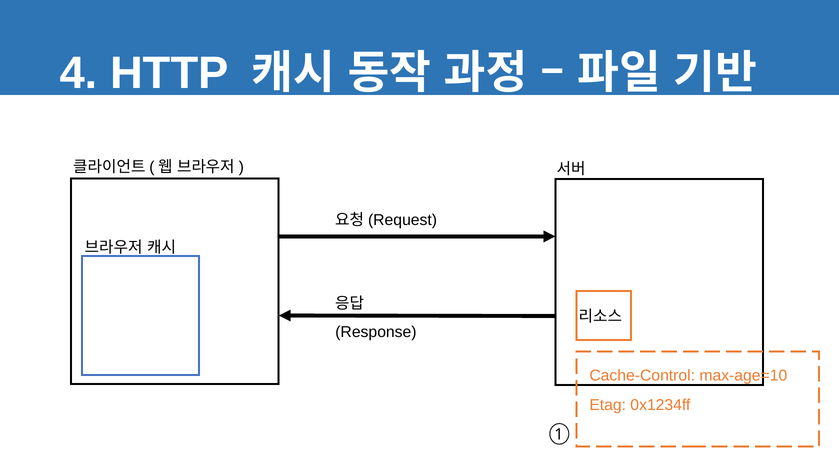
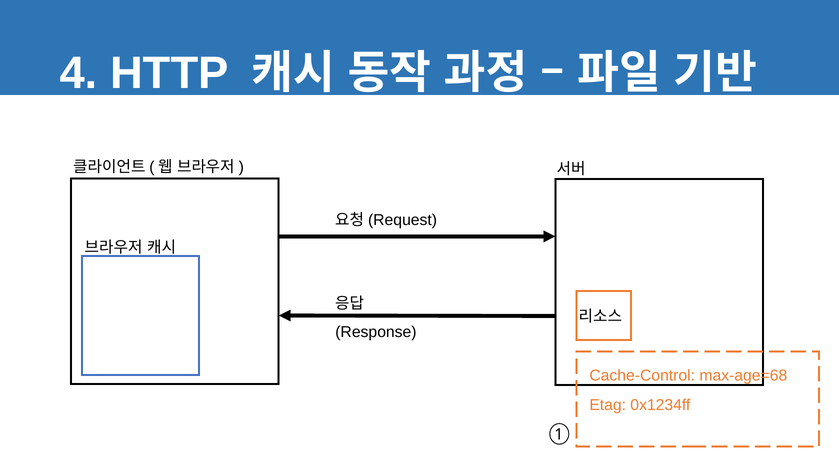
max-age=10: max-age=10 -> max-age=68
